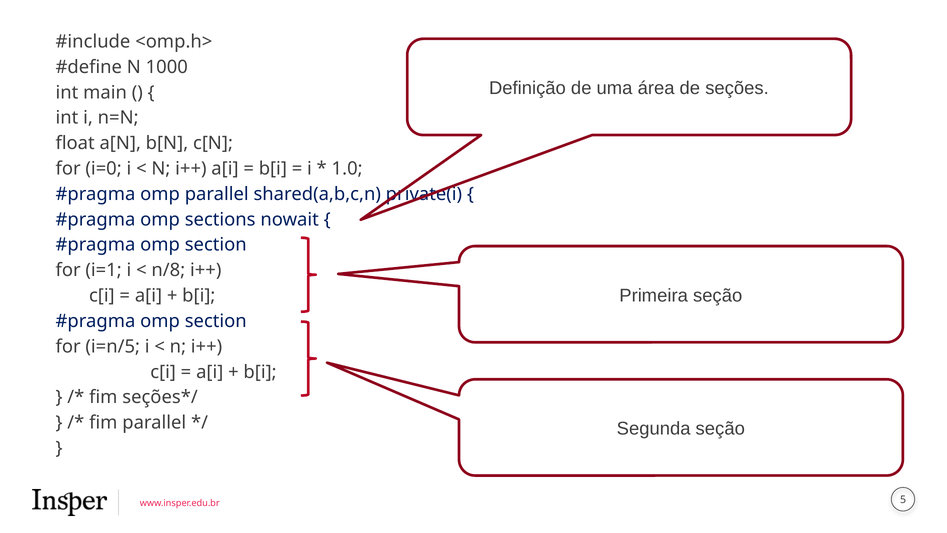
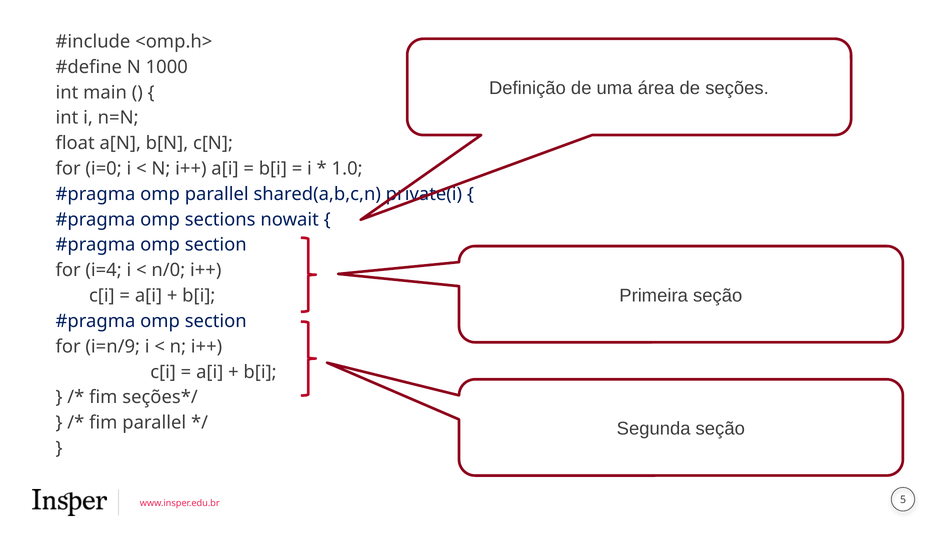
i=1: i=1 -> i=4
n/8: n/8 -> n/0
i=n/5: i=n/5 -> i=n/9
